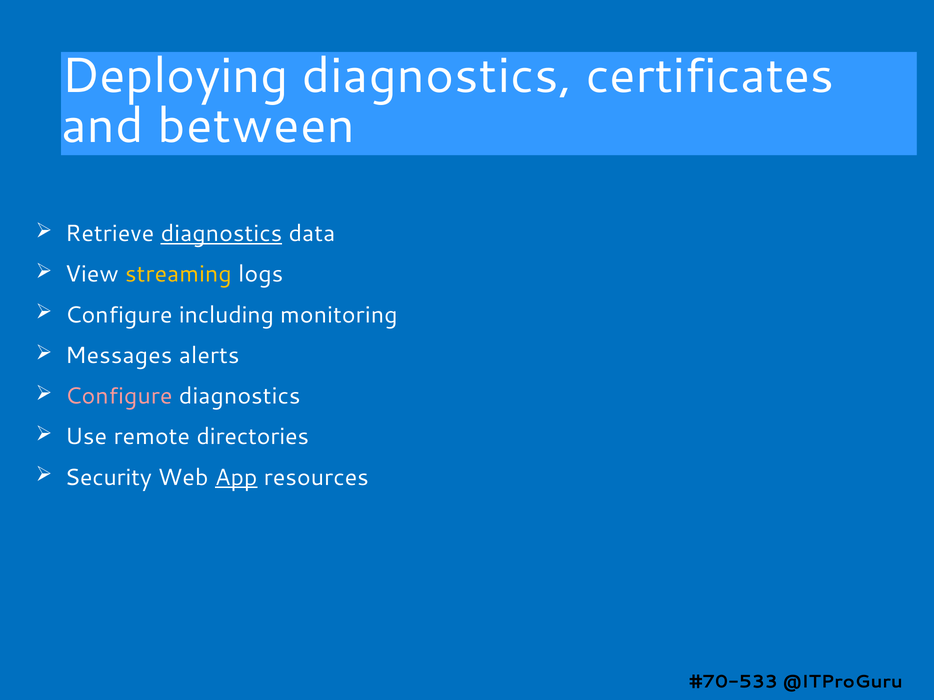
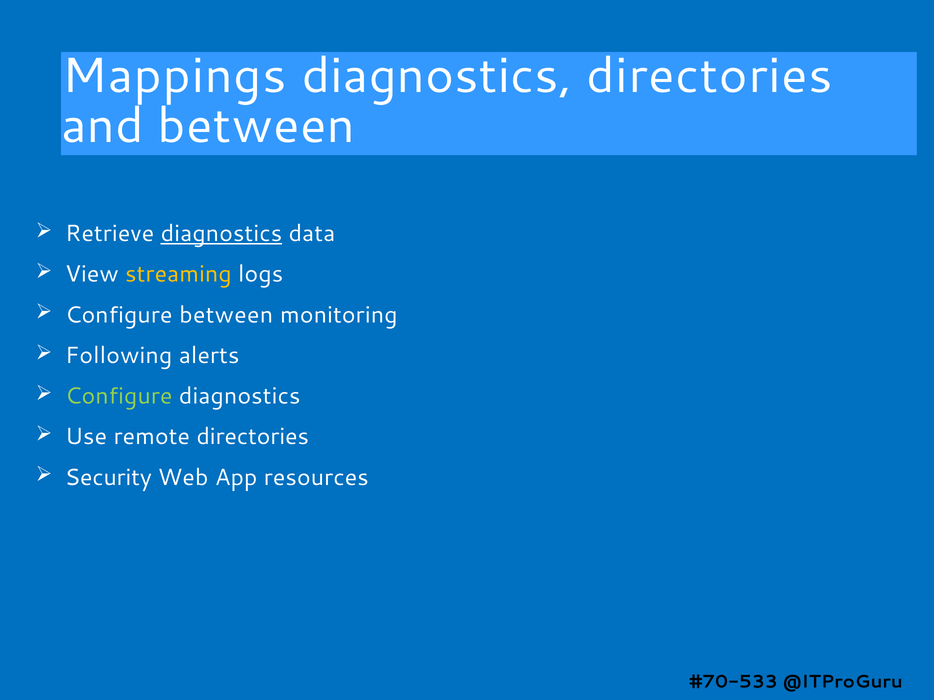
Deploying: Deploying -> Mappings
diagnostics certificates: certificates -> directories
Configure including: including -> between
Messages: Messages -> Following
Configure at (119, 396) colour: pink -> light green
App underline: present -> none
